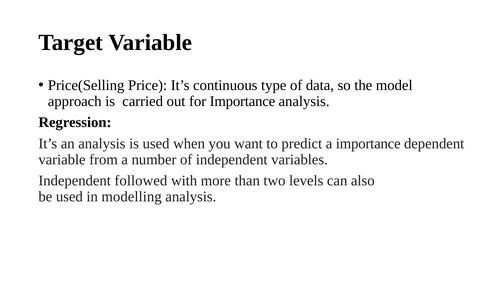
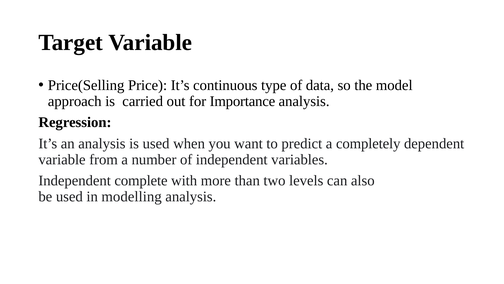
a importance: importance -> completely
followed: followed -> complete
